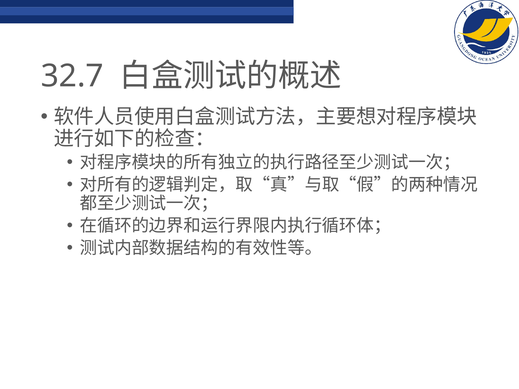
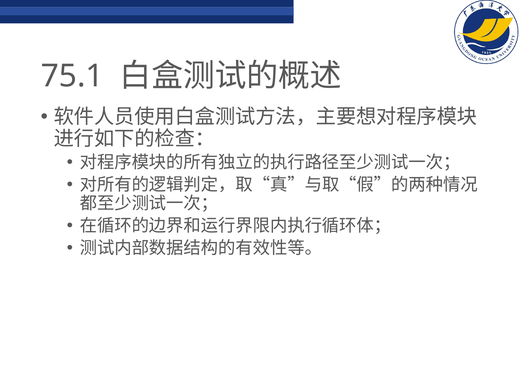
32.7: 32.7 -> 75.1
